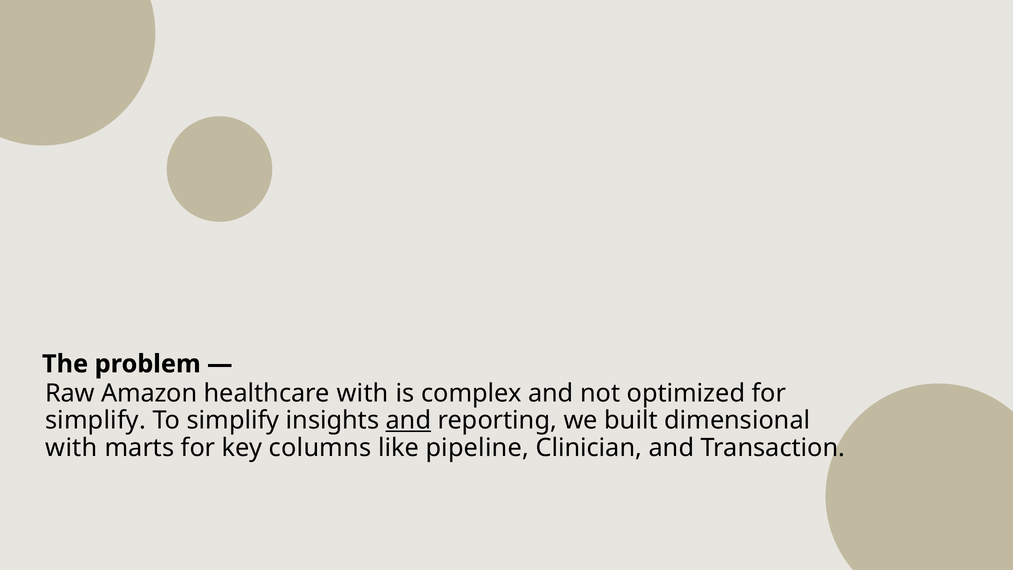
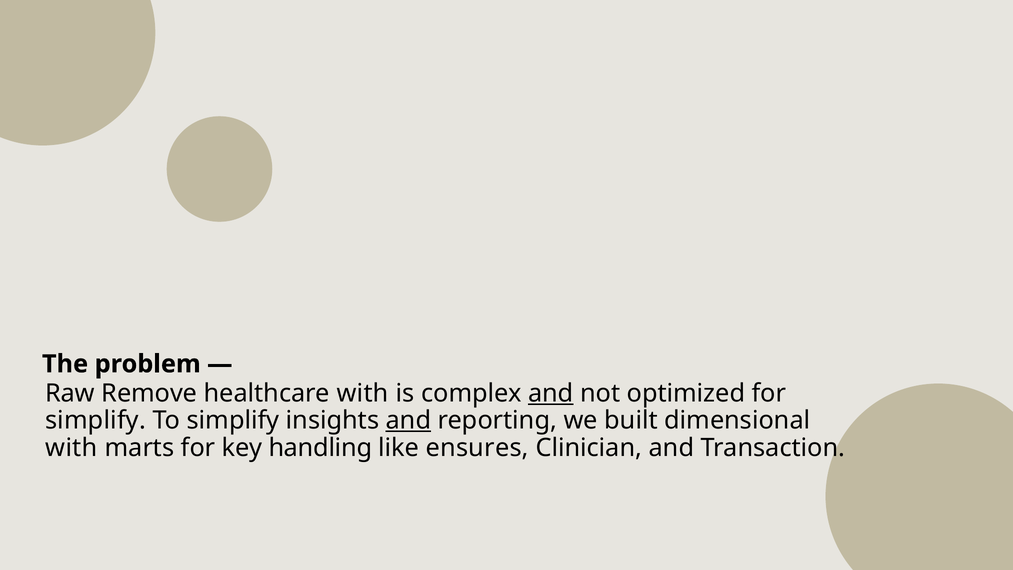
Amazon: Amazon -> Remove
and at (551, 393) underline: none -> present
columns: columns -> handling
pipeline: pipeline -> ensures
